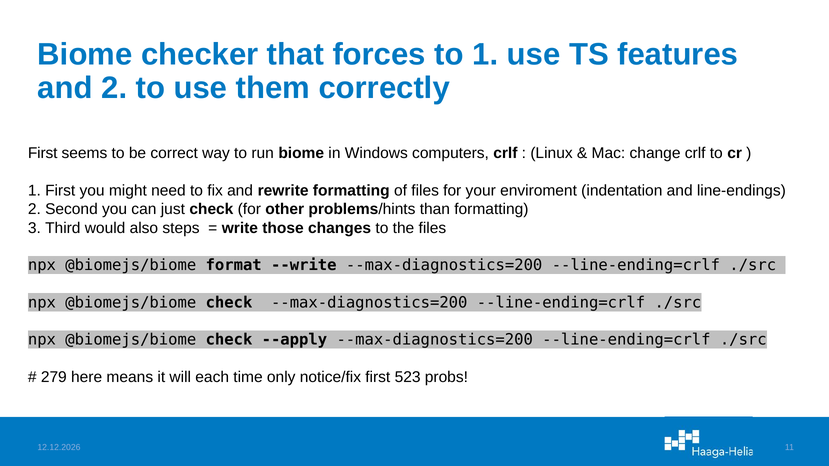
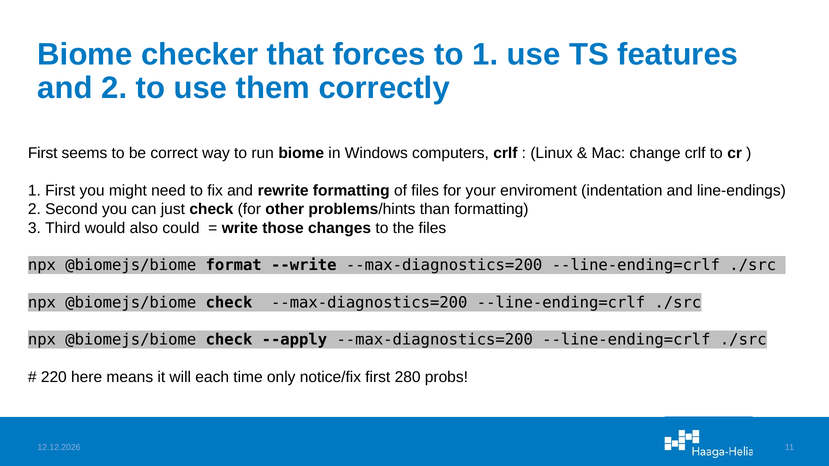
steps: steps -> could
279: 279 -> 220
523: 523 -> 280
